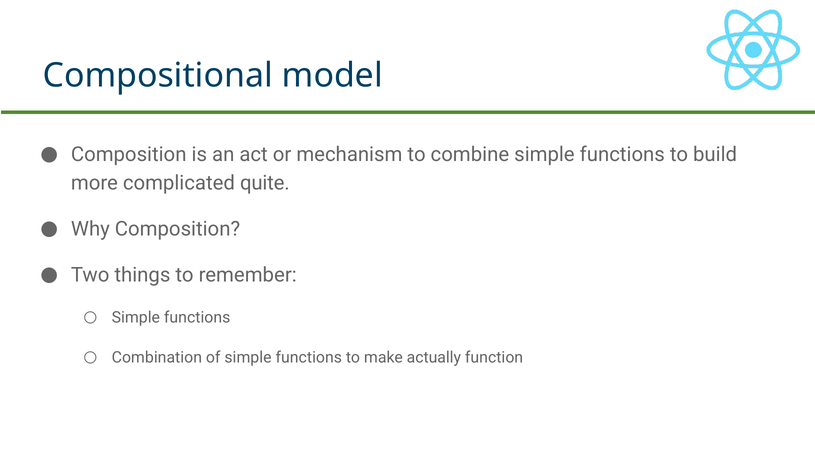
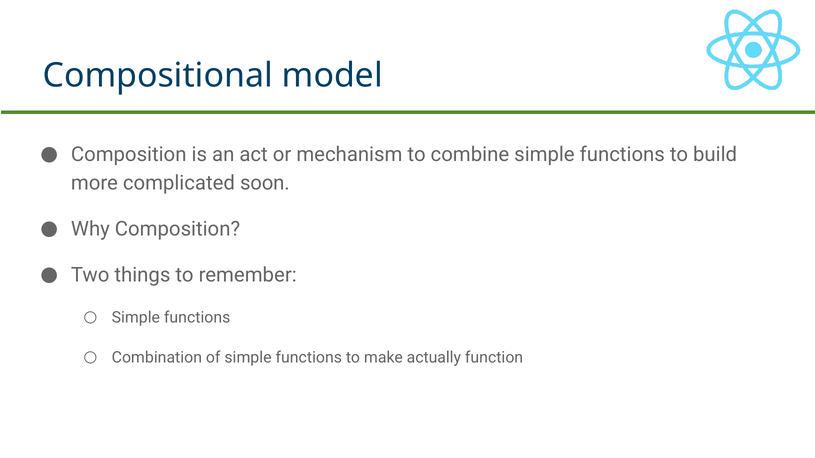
quite: quite -> soon
